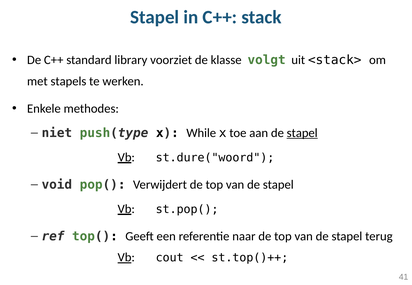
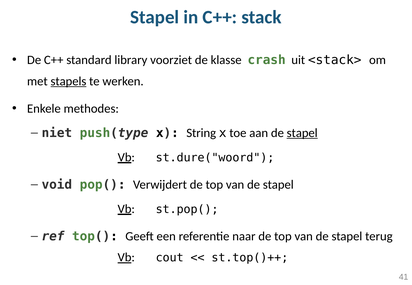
volgt: volgt -> crash
stapels underline: none -> present
While: While -> String
